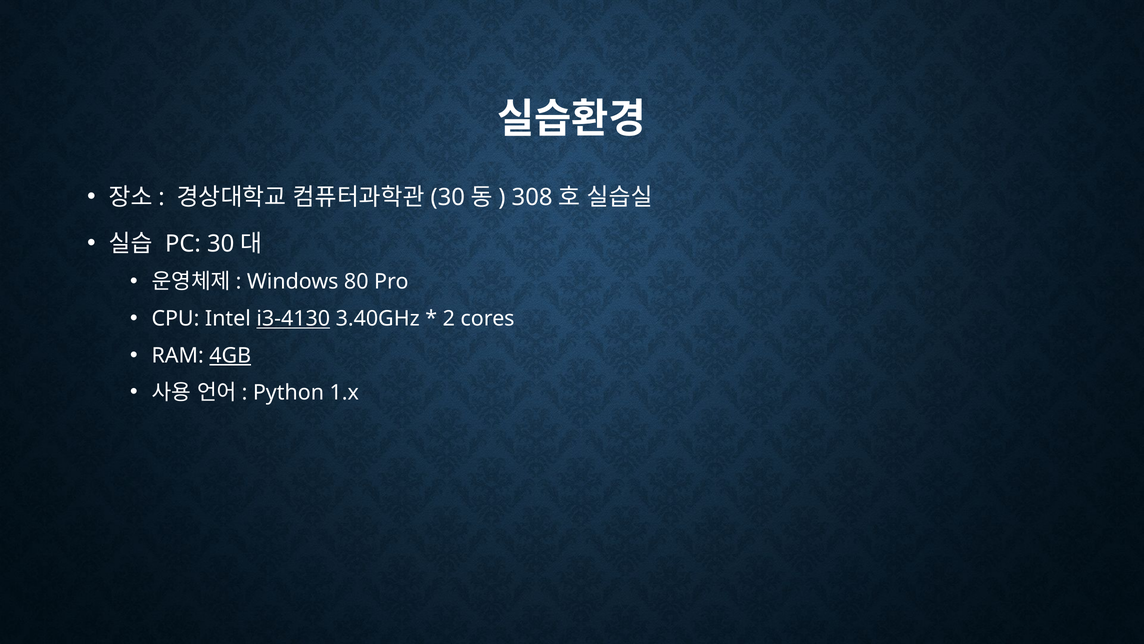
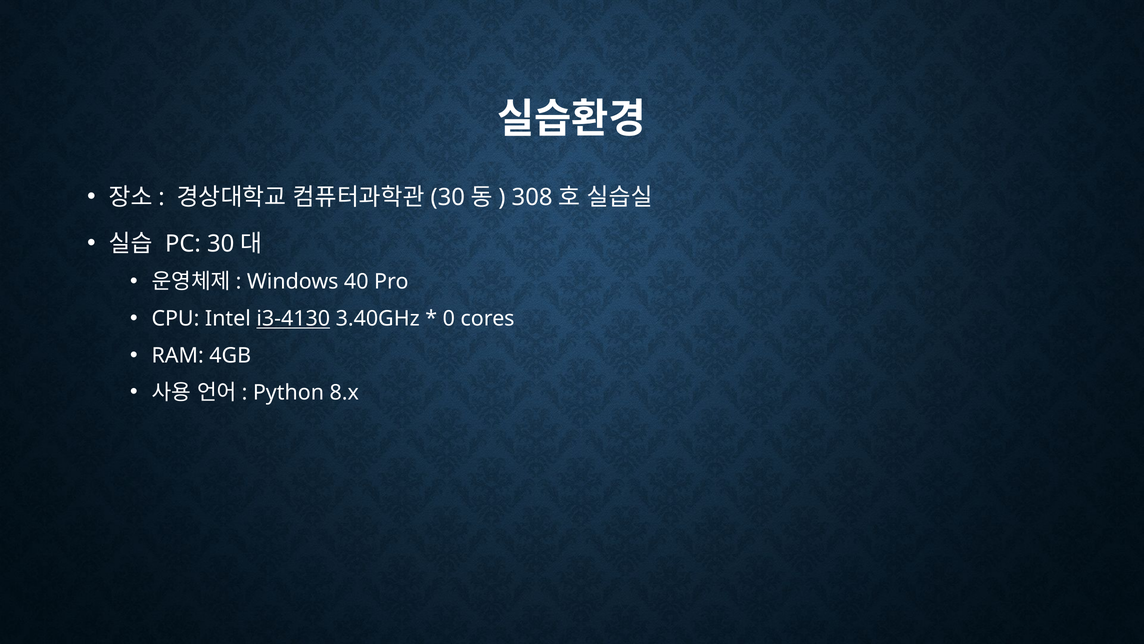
80: 80 -> 40
2: 2 -> 0
4GB underline: present -> none
1.x: 1.x -> 8.x
